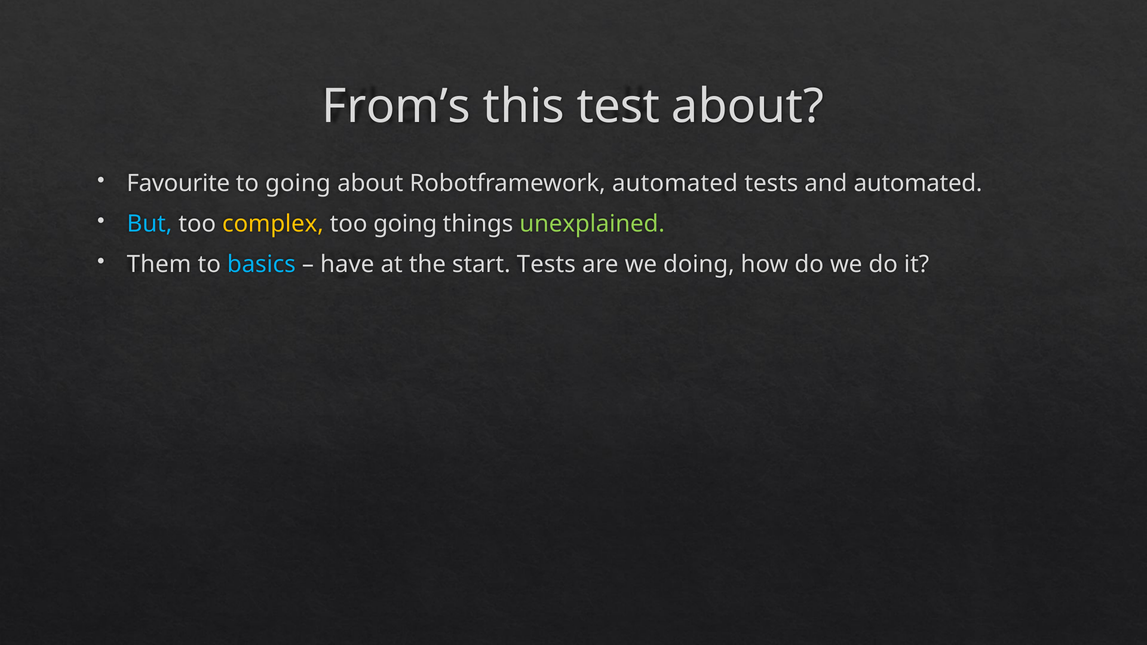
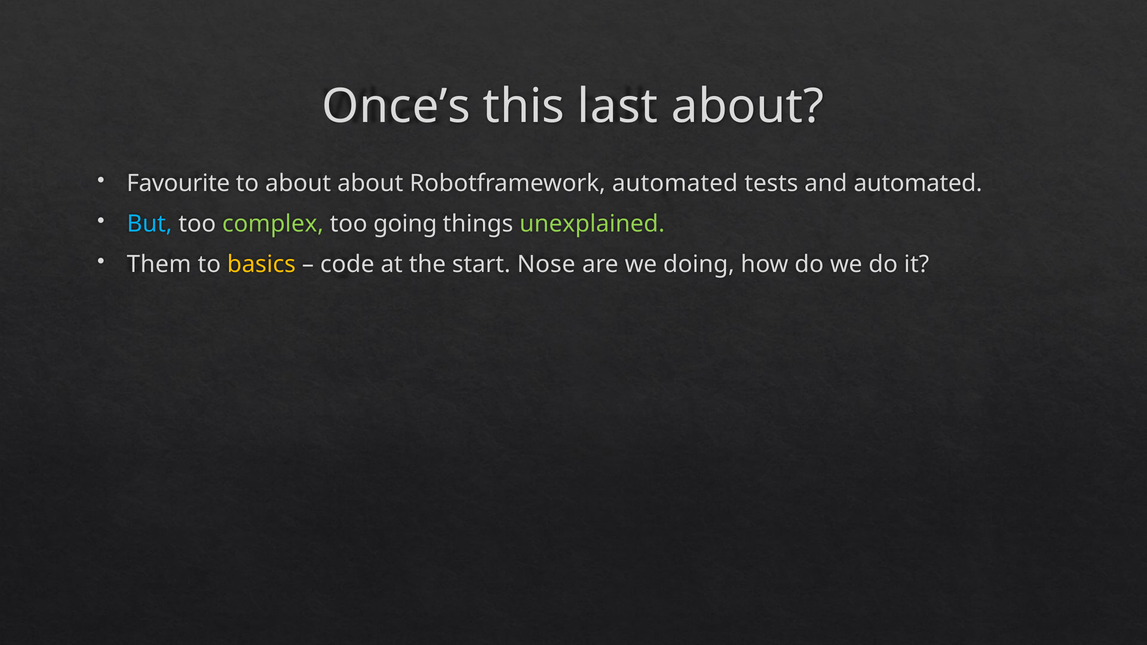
From’s: From’s -> Once’s
test: test -> last
to going: going -> about
complex colour: yellow -> light green
basics colour: light blue -> yellow
have: have -> code
start Tests: Tests -> Nose
